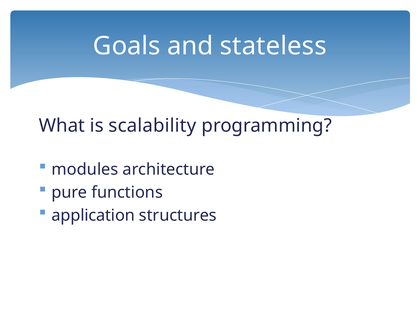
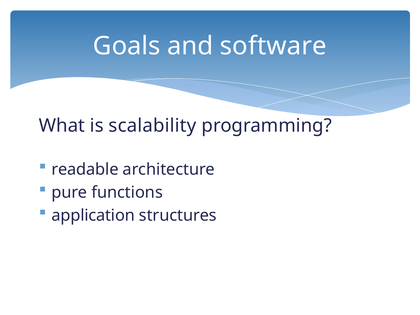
stateless: stateless -> software
modules: modules -> readable
